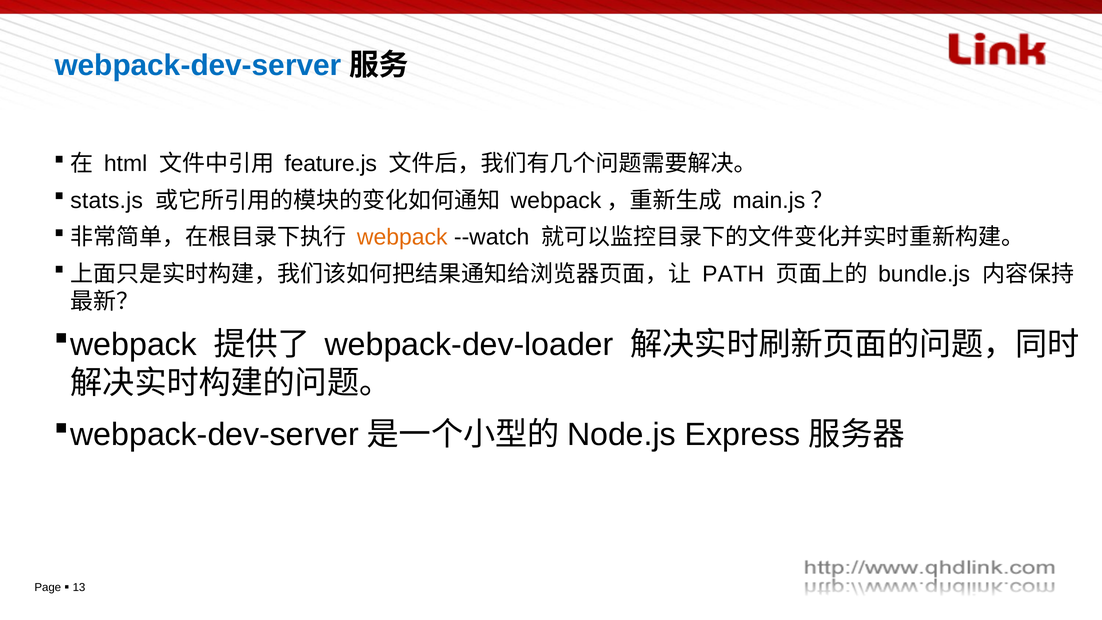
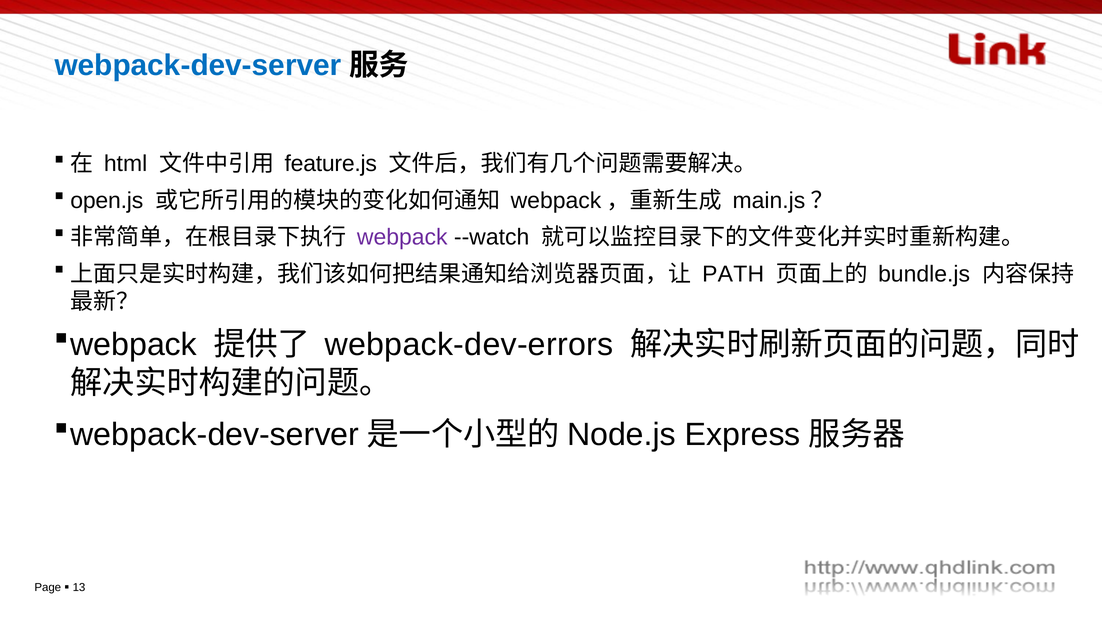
stats.js: stats.js -> open.js
webpack colour: orange -> purple
webpack-dev-loader: webpack-dev-loader -> webpack-dev-errors
